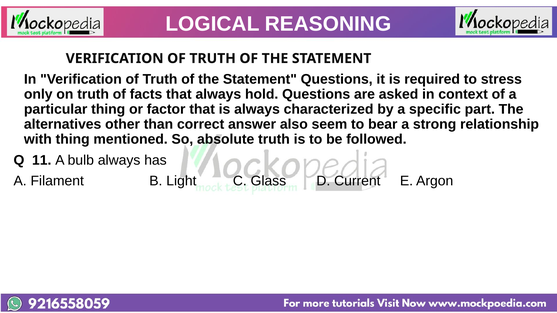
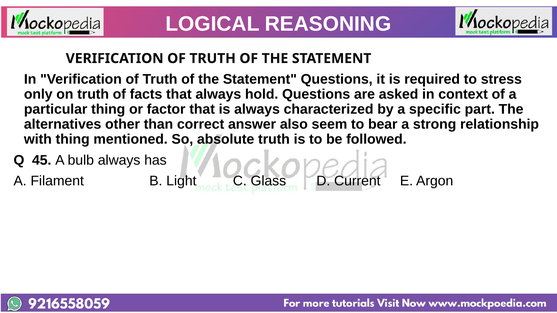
11: 11 -> 45
